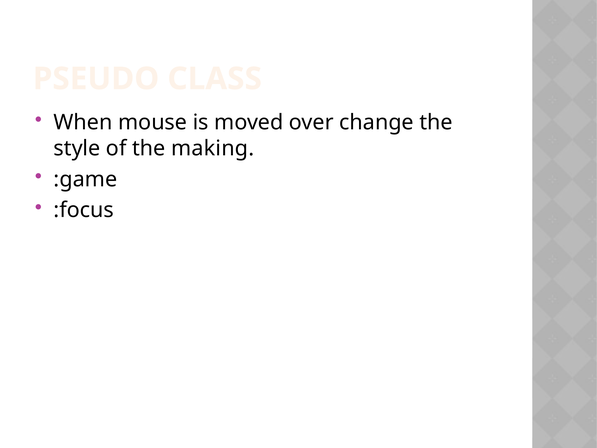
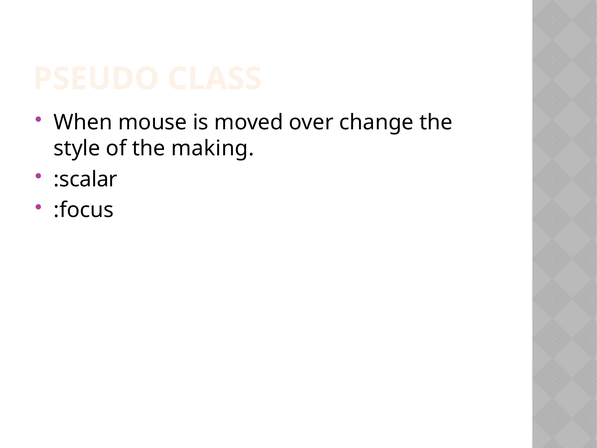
:game: :game -> :scalar
